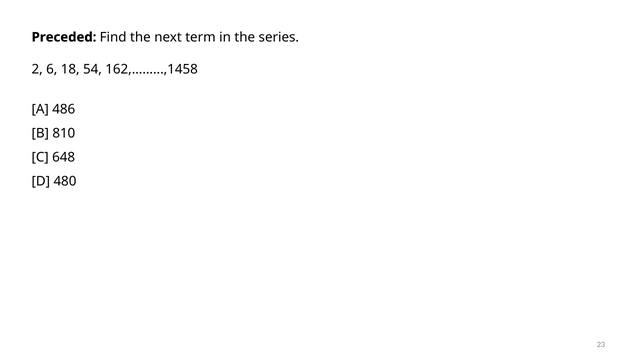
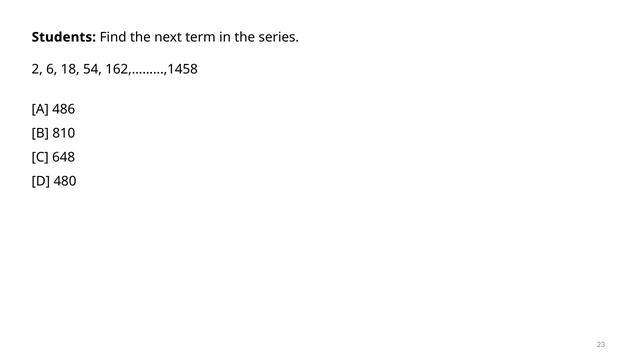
Preceded: Preceded -> Students
